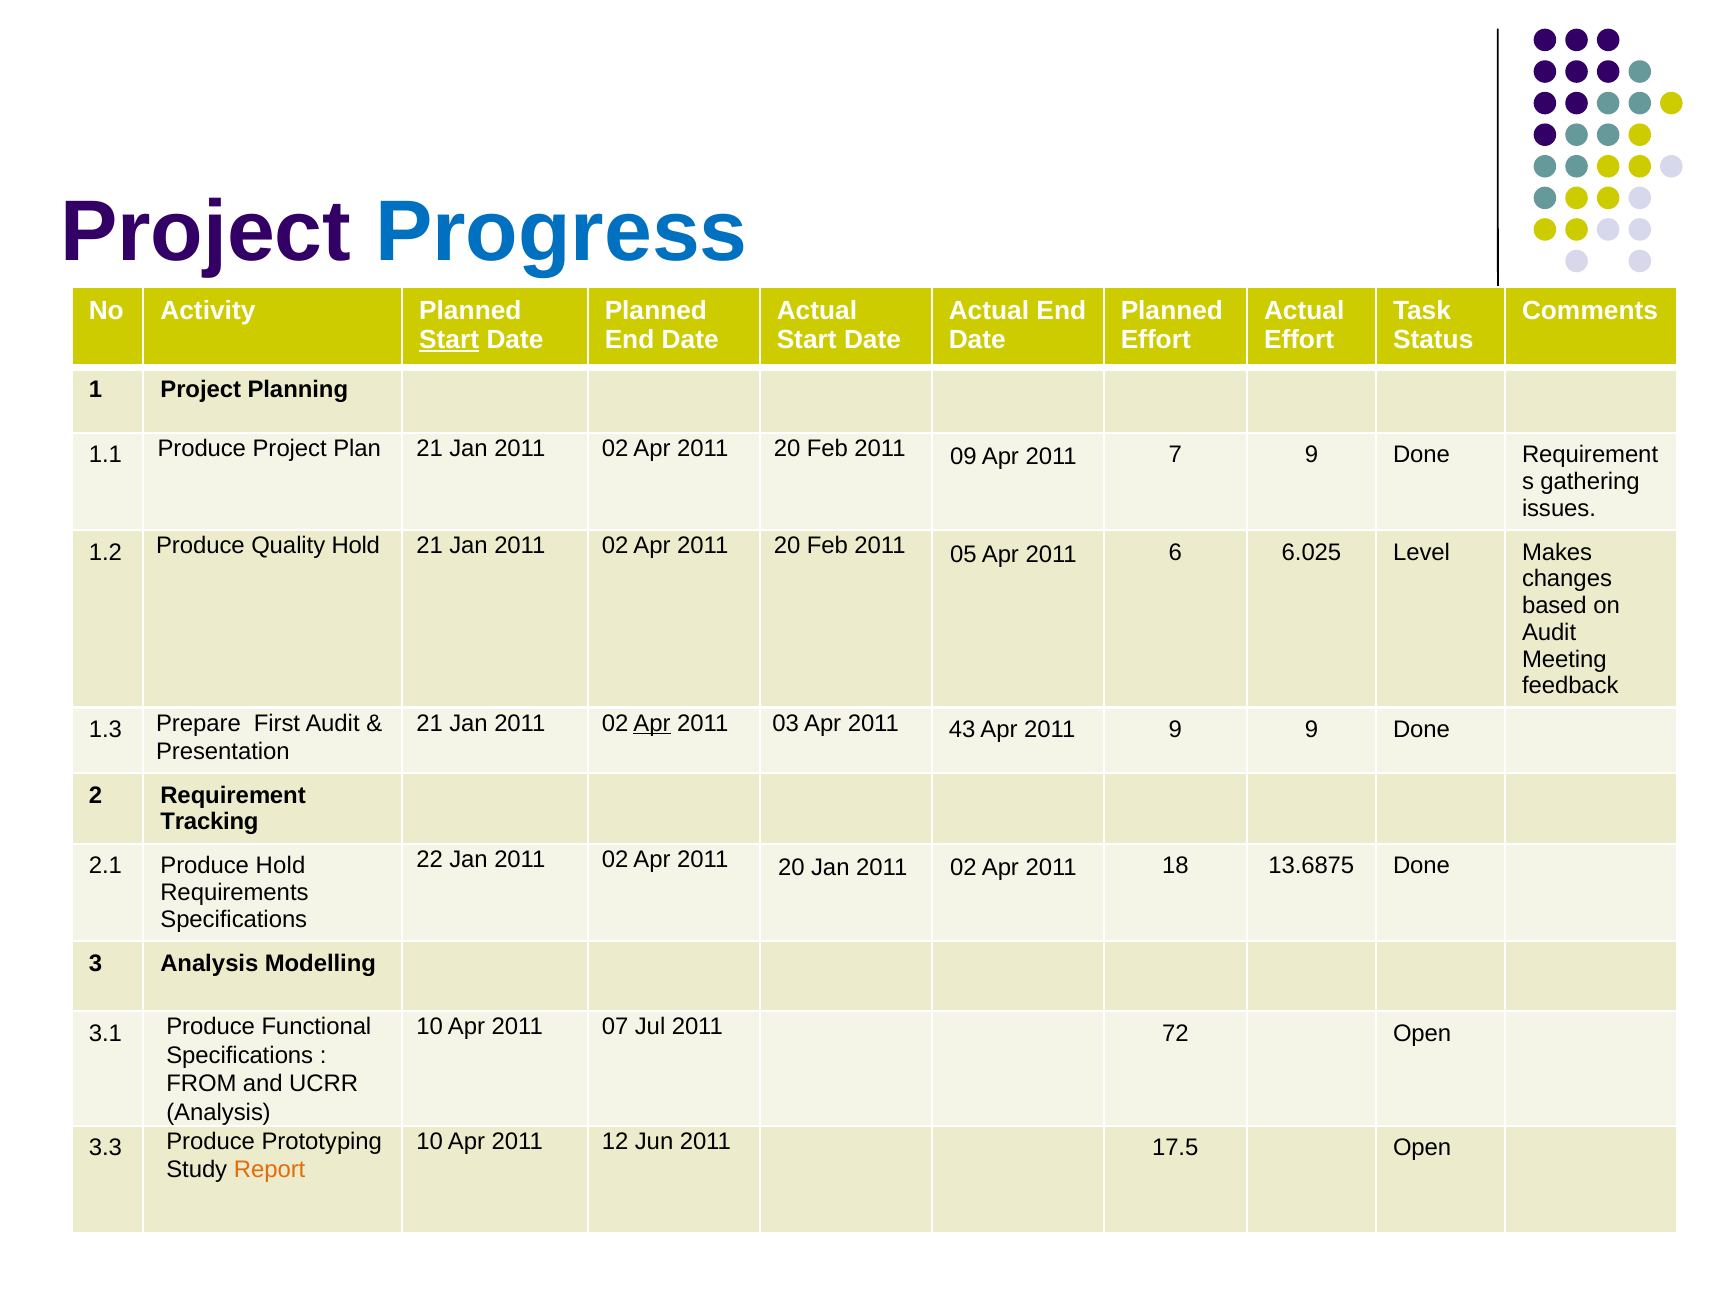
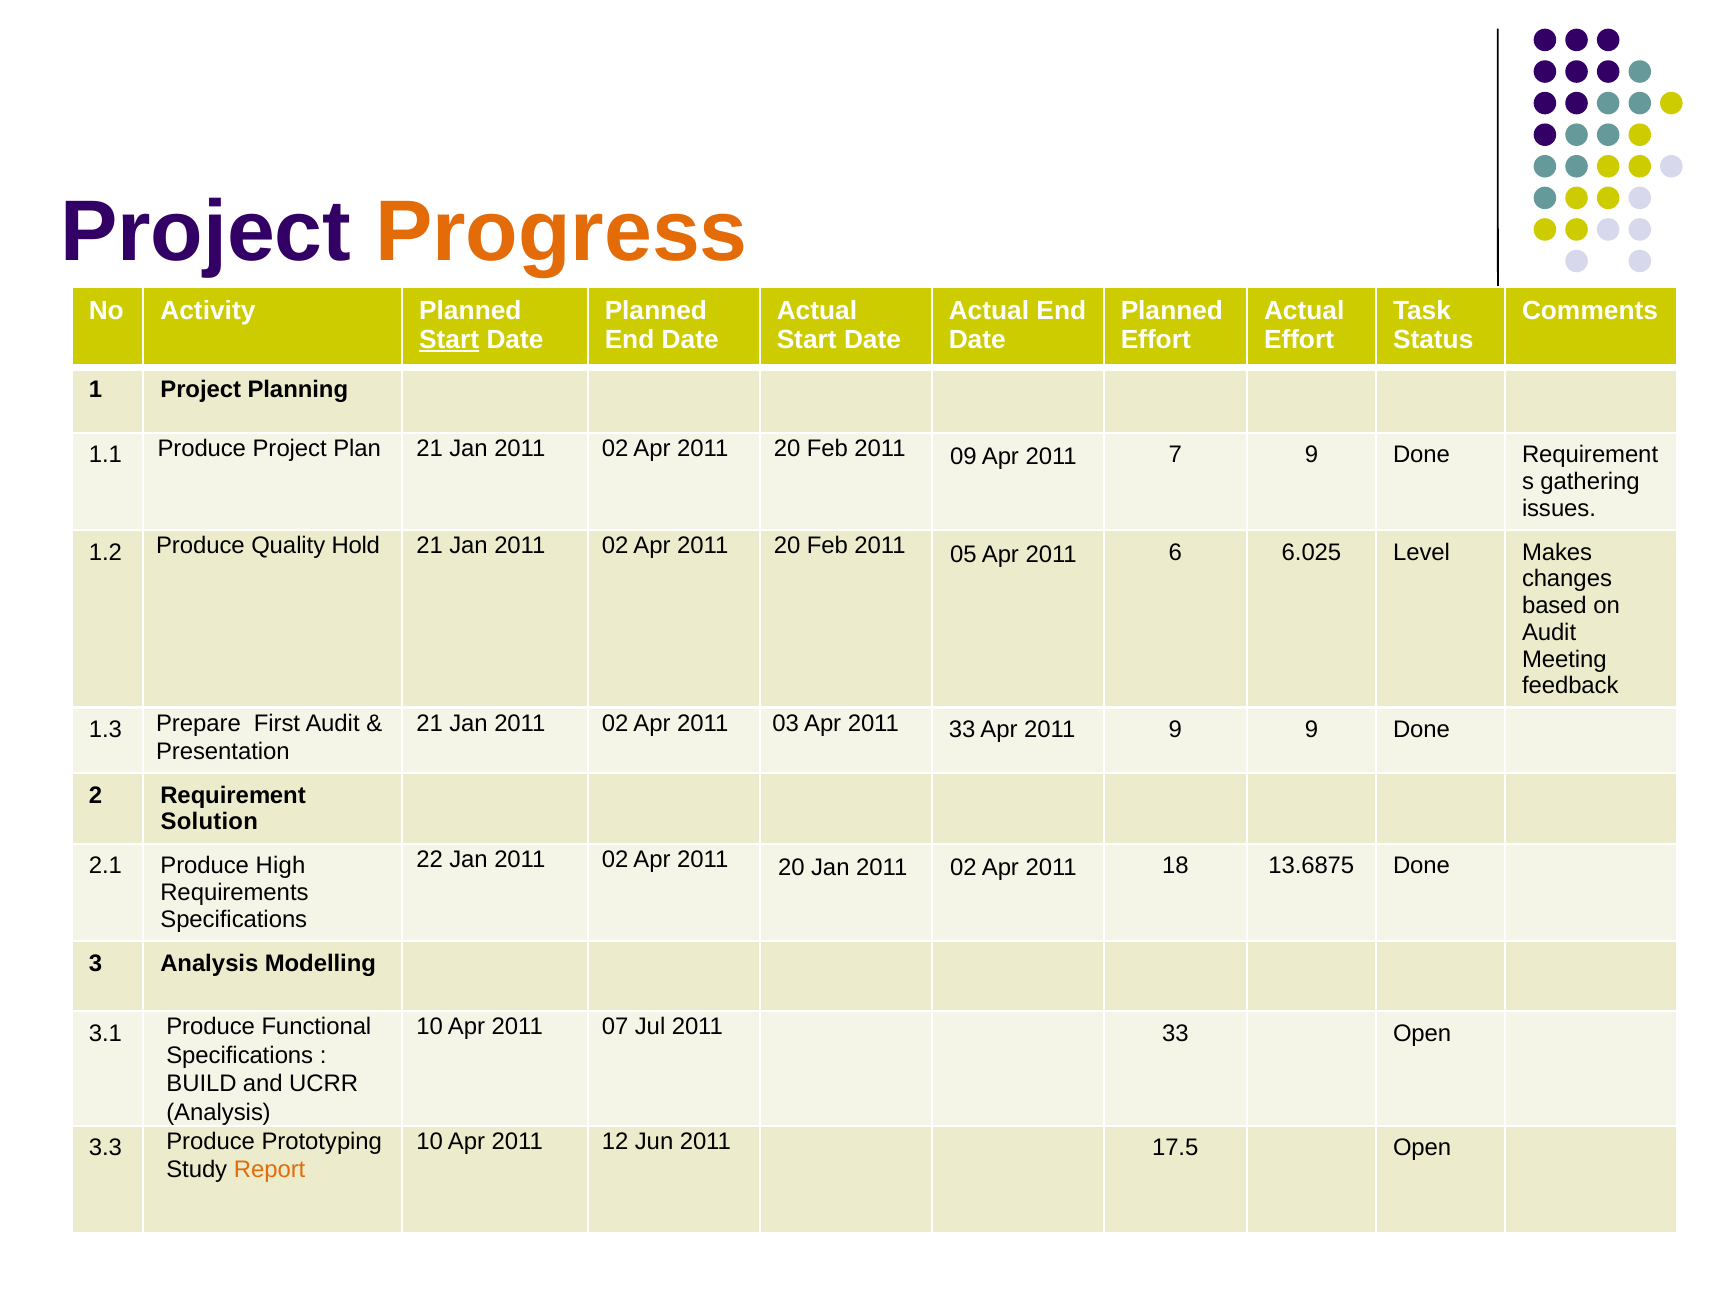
Progress colour: blue -> orange
Apr at (652, 723) underline: present -> none
Apr 2011 43: 43 -> 33
Tracking: Tracking -> Solution
Produce Hold: Hold -> High
Jul 2011 72: 72 -> 33
FROM: FROM -> BUILD
